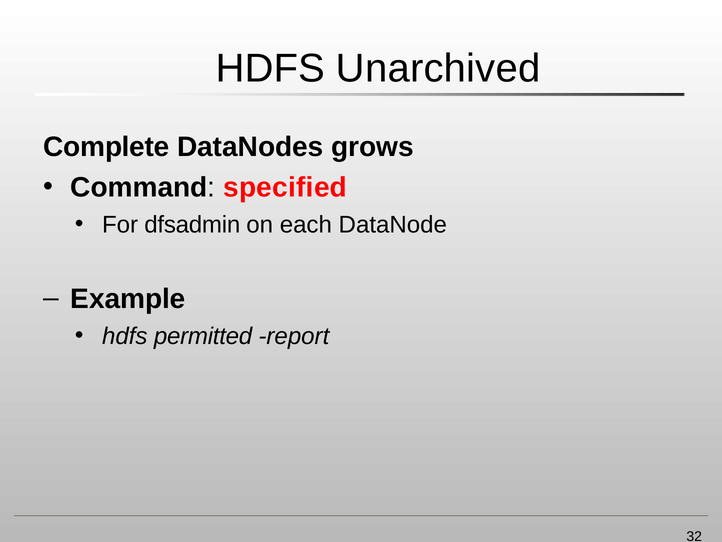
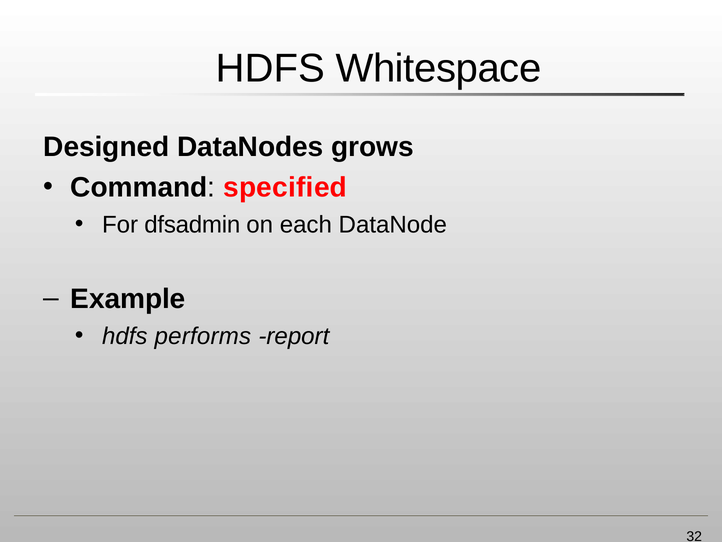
Unarchived: Unarchived -> Whitespace
Complete: Complete -> Designed
permitted: permitted -> performs
